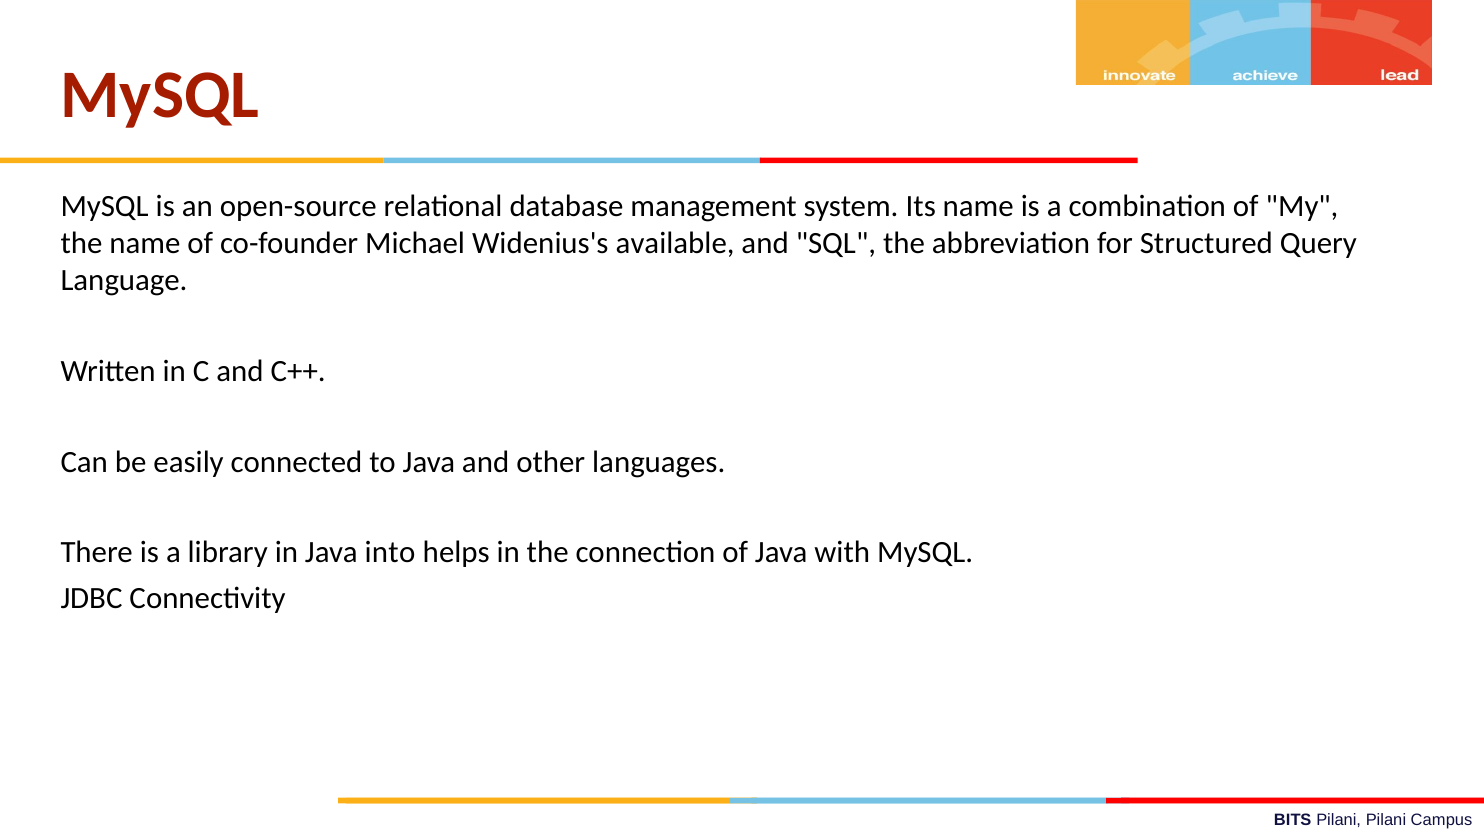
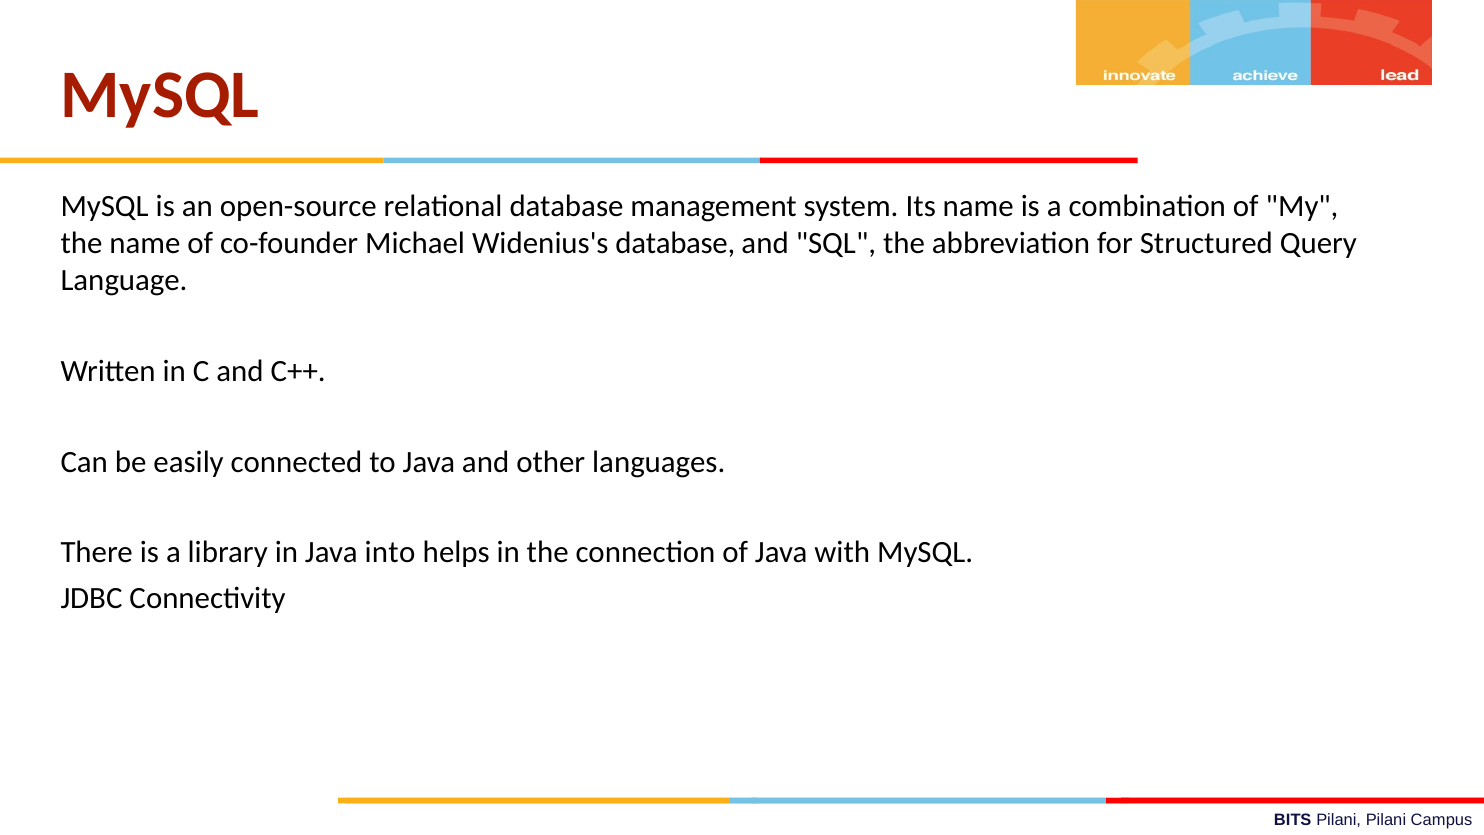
Widenius's available: available -> database
